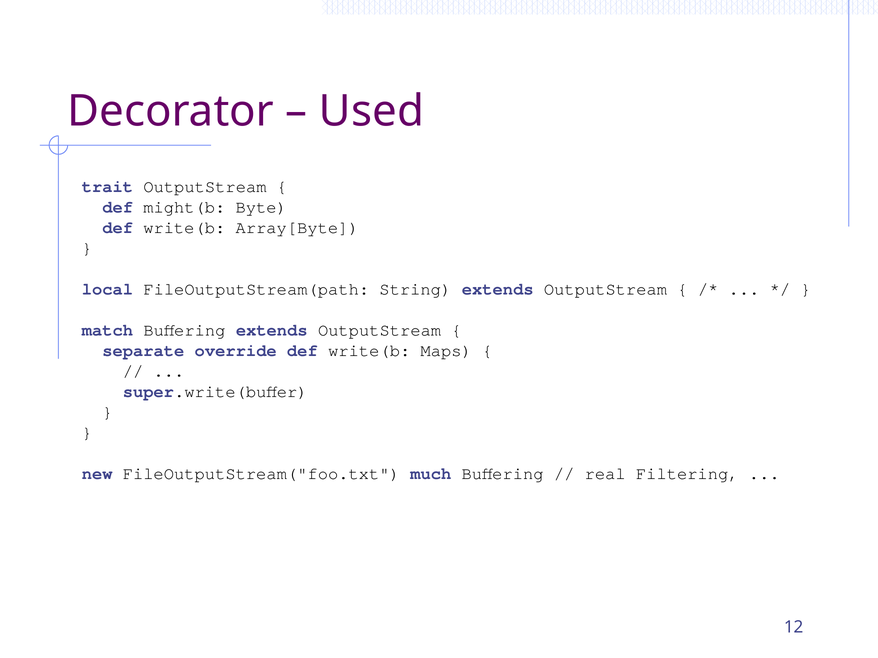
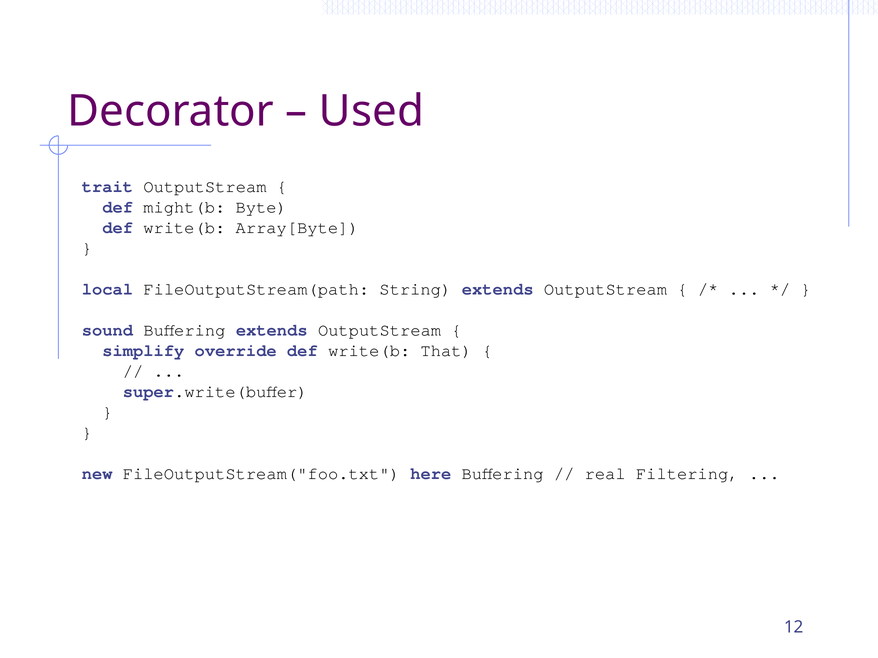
match: match -> sound
separate: separate -> simplify
Maps: Maps -> That
much: much -> here
